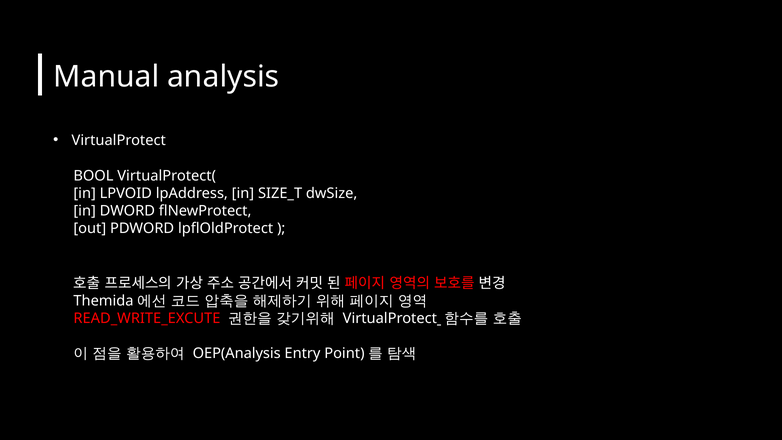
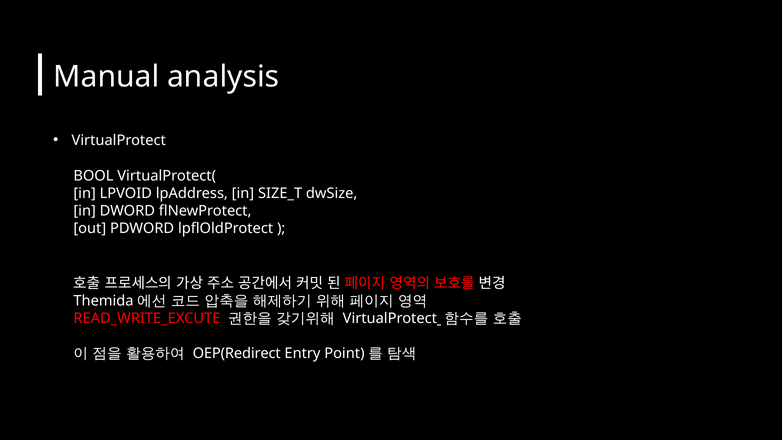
OEP(Analysis: OEP(Analysis -> OEP(Redirect
